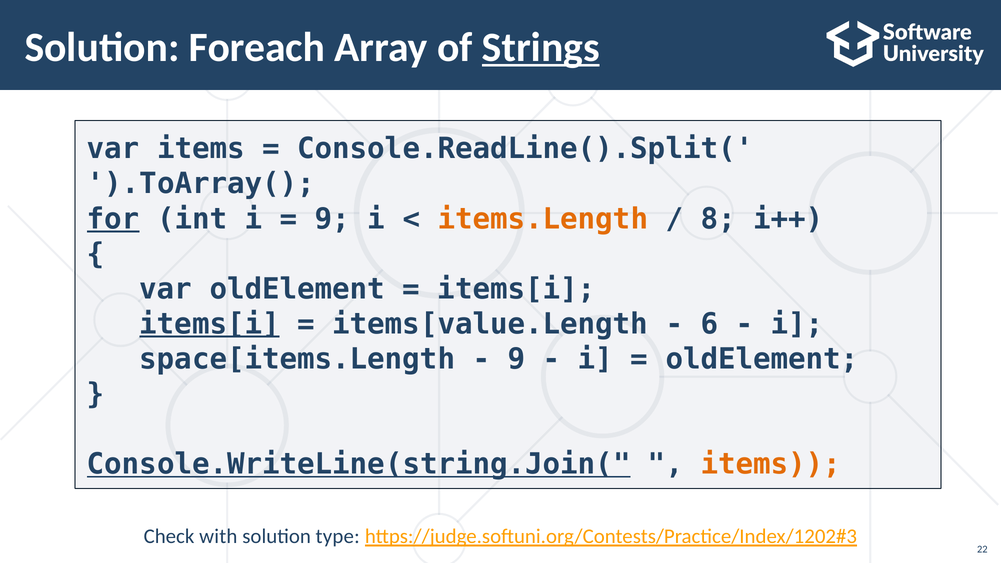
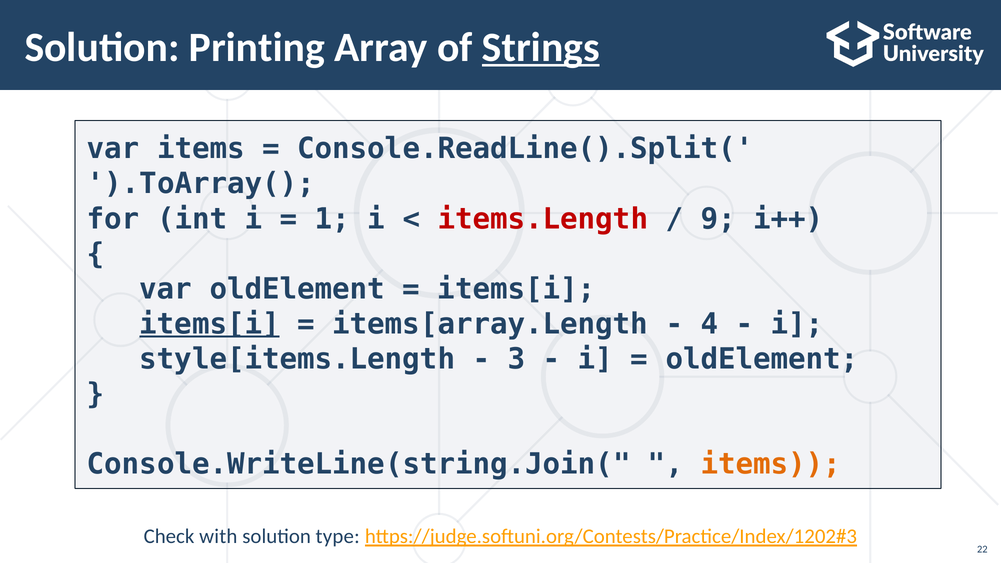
Foreach: Foreach -> Printing
for underline: present -> none
9 at (332, 219): 9 -> 1
items.Length colour: orange -> red
8: 8 -> 9
items[value.Length: items[value.Length -> items[array.Length
6: 6 -> 4
space[items.Length: space[items.Length -> style[items.Length
9 at (516, 359): 9 -> 3
Console.WriteLine(string.Join( underline: present -> none
